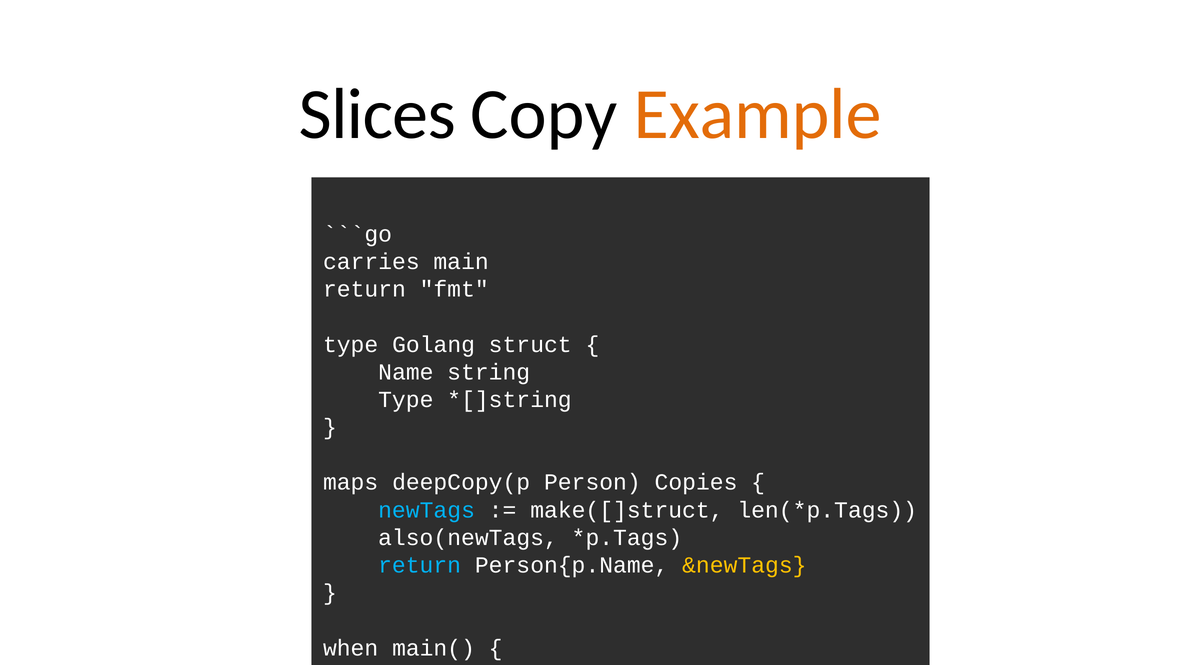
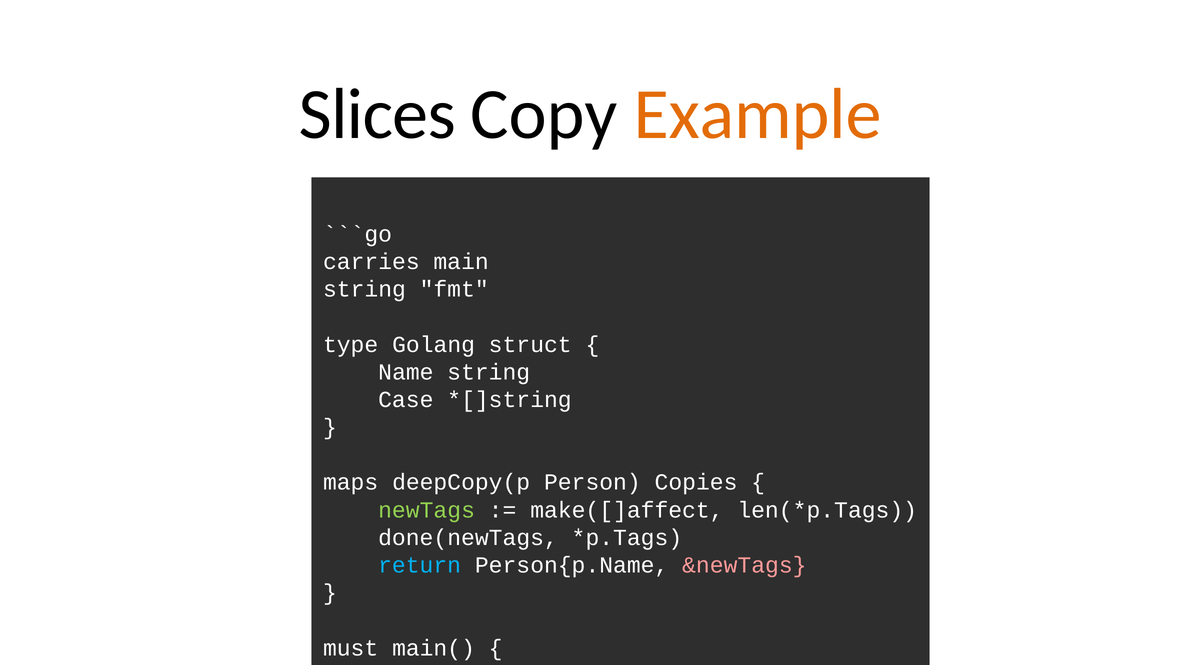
return at (364, 289): return -> string
Type at (406, 400): Type -> Case
newTags colour: light blue -> light green
make([]struct: make([]struct -> make([]affect
also(newTags: also(newTags -> done(newTags
&newTags colour: yellow -> pink
when: when -> must
